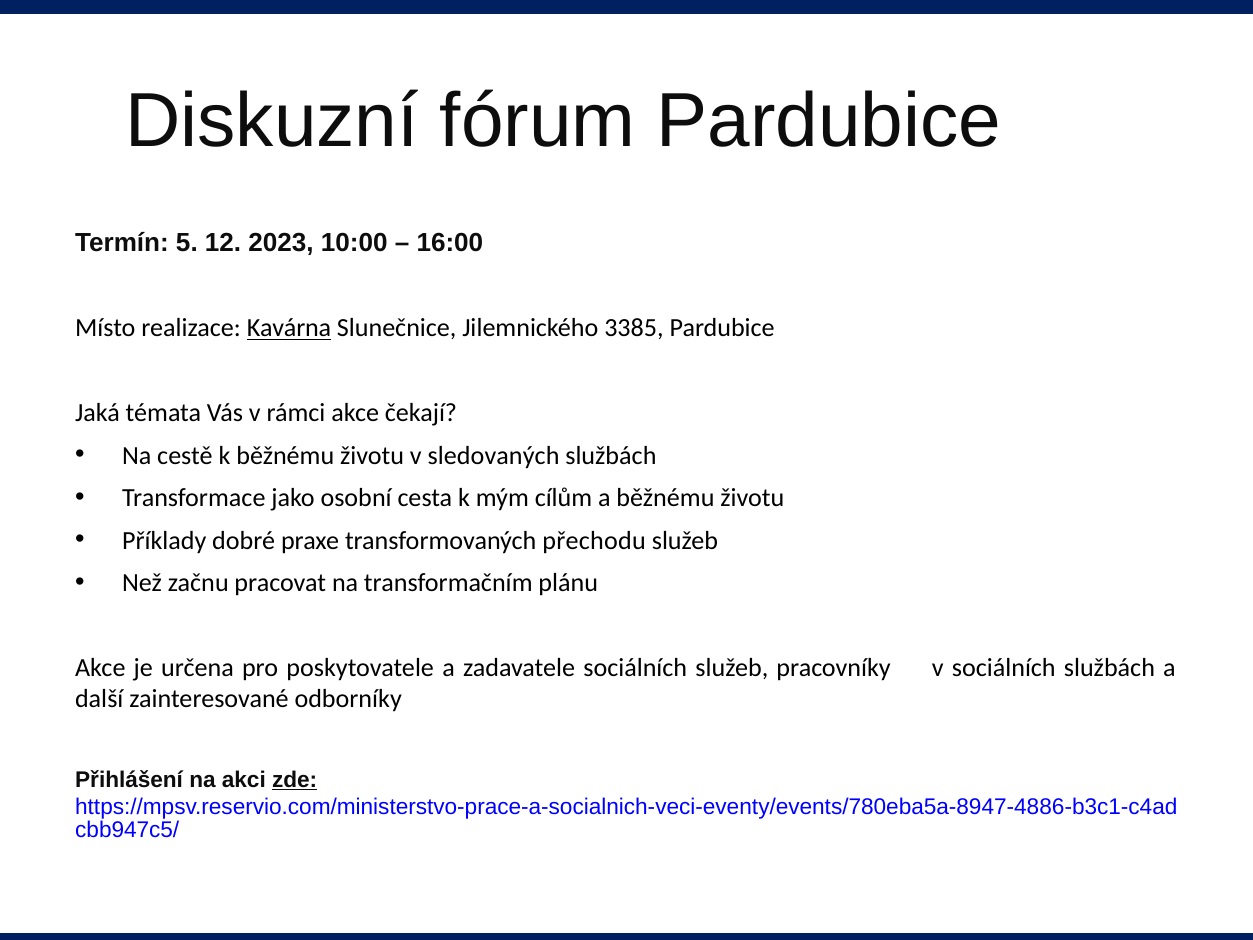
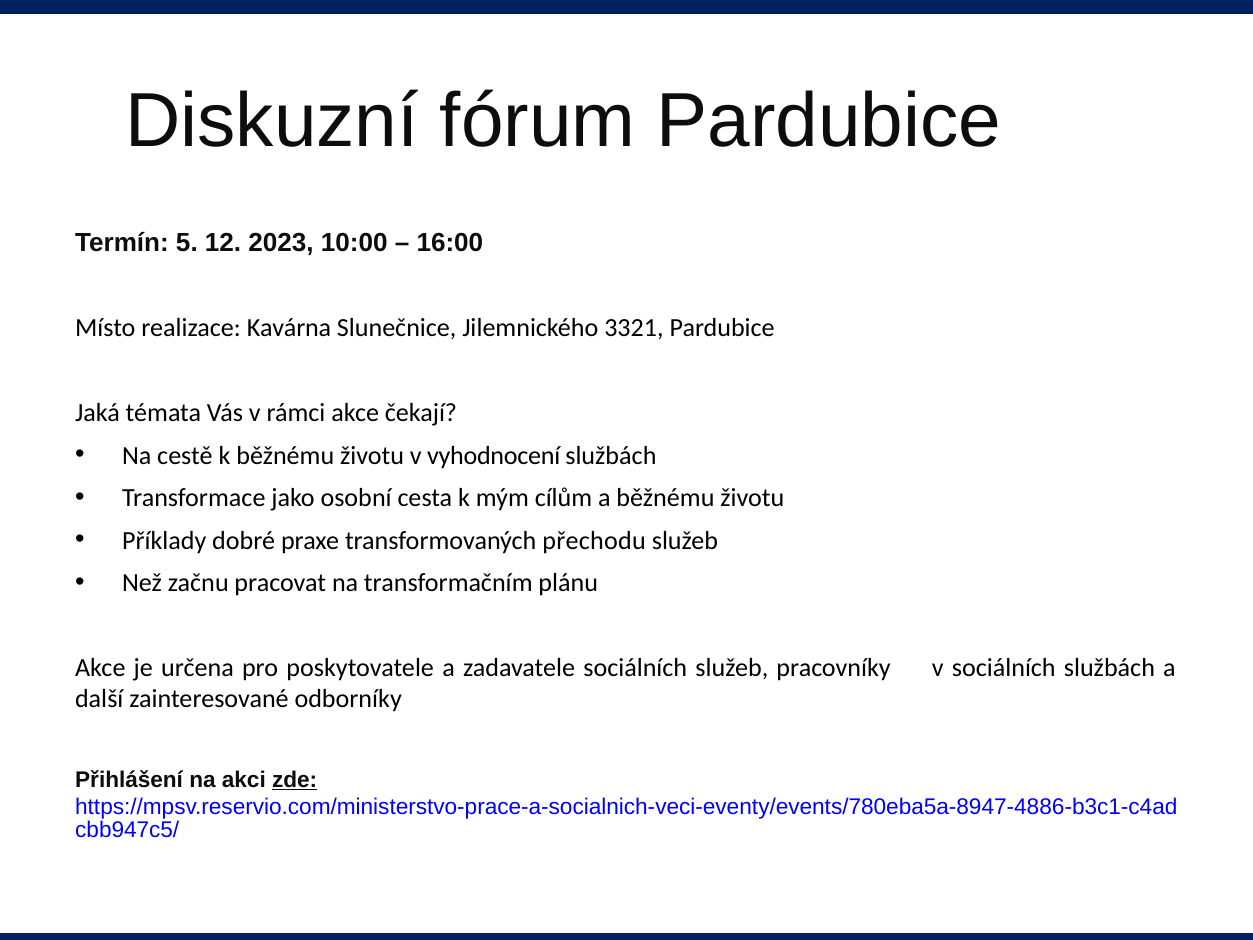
Kavárna underline: present -> none
3385: 3385 -> 3321
sledovaných: sledovaných -> vyhodnocení
